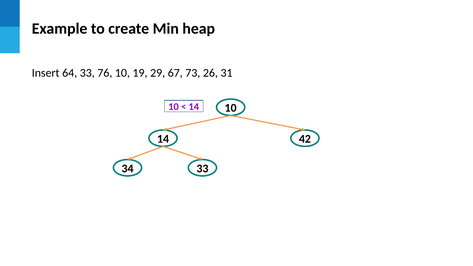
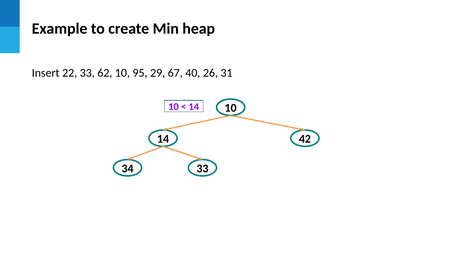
64: 64 -> 22
76: 76 -> 62
19: 19 -> 95
73: 73 -> 40
